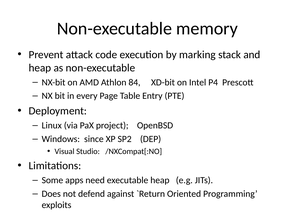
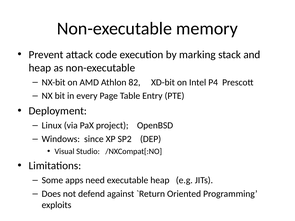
84: 84 -> 82
